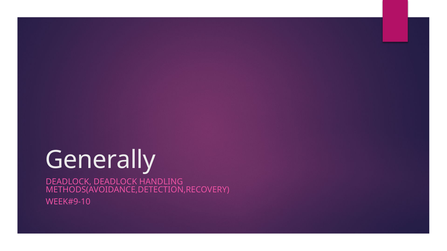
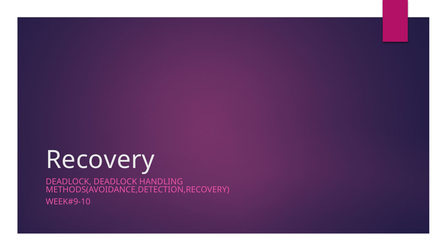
Generally: Generally -> Recovery
